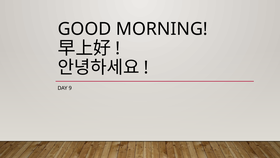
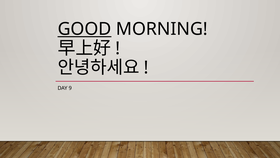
GOOD underline: none -> present
